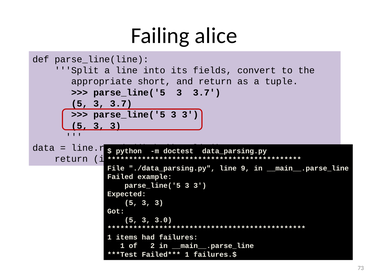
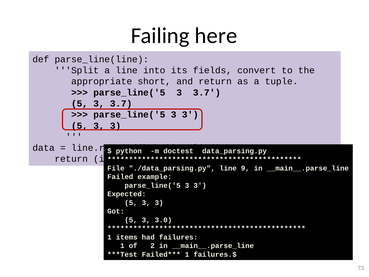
alice: alice -> here
